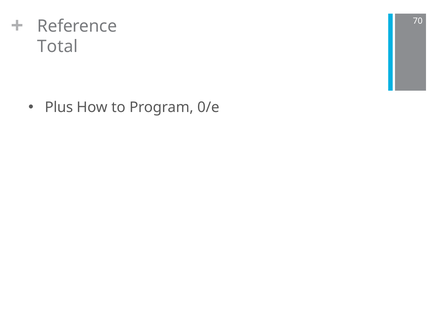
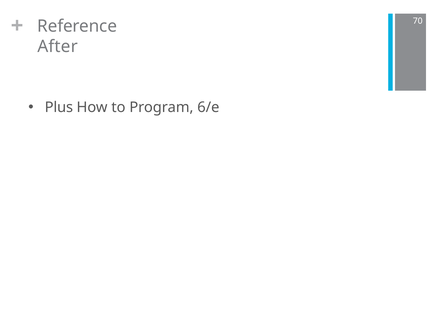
Total: Total -> After
0/e: 0/e -> 6/e
